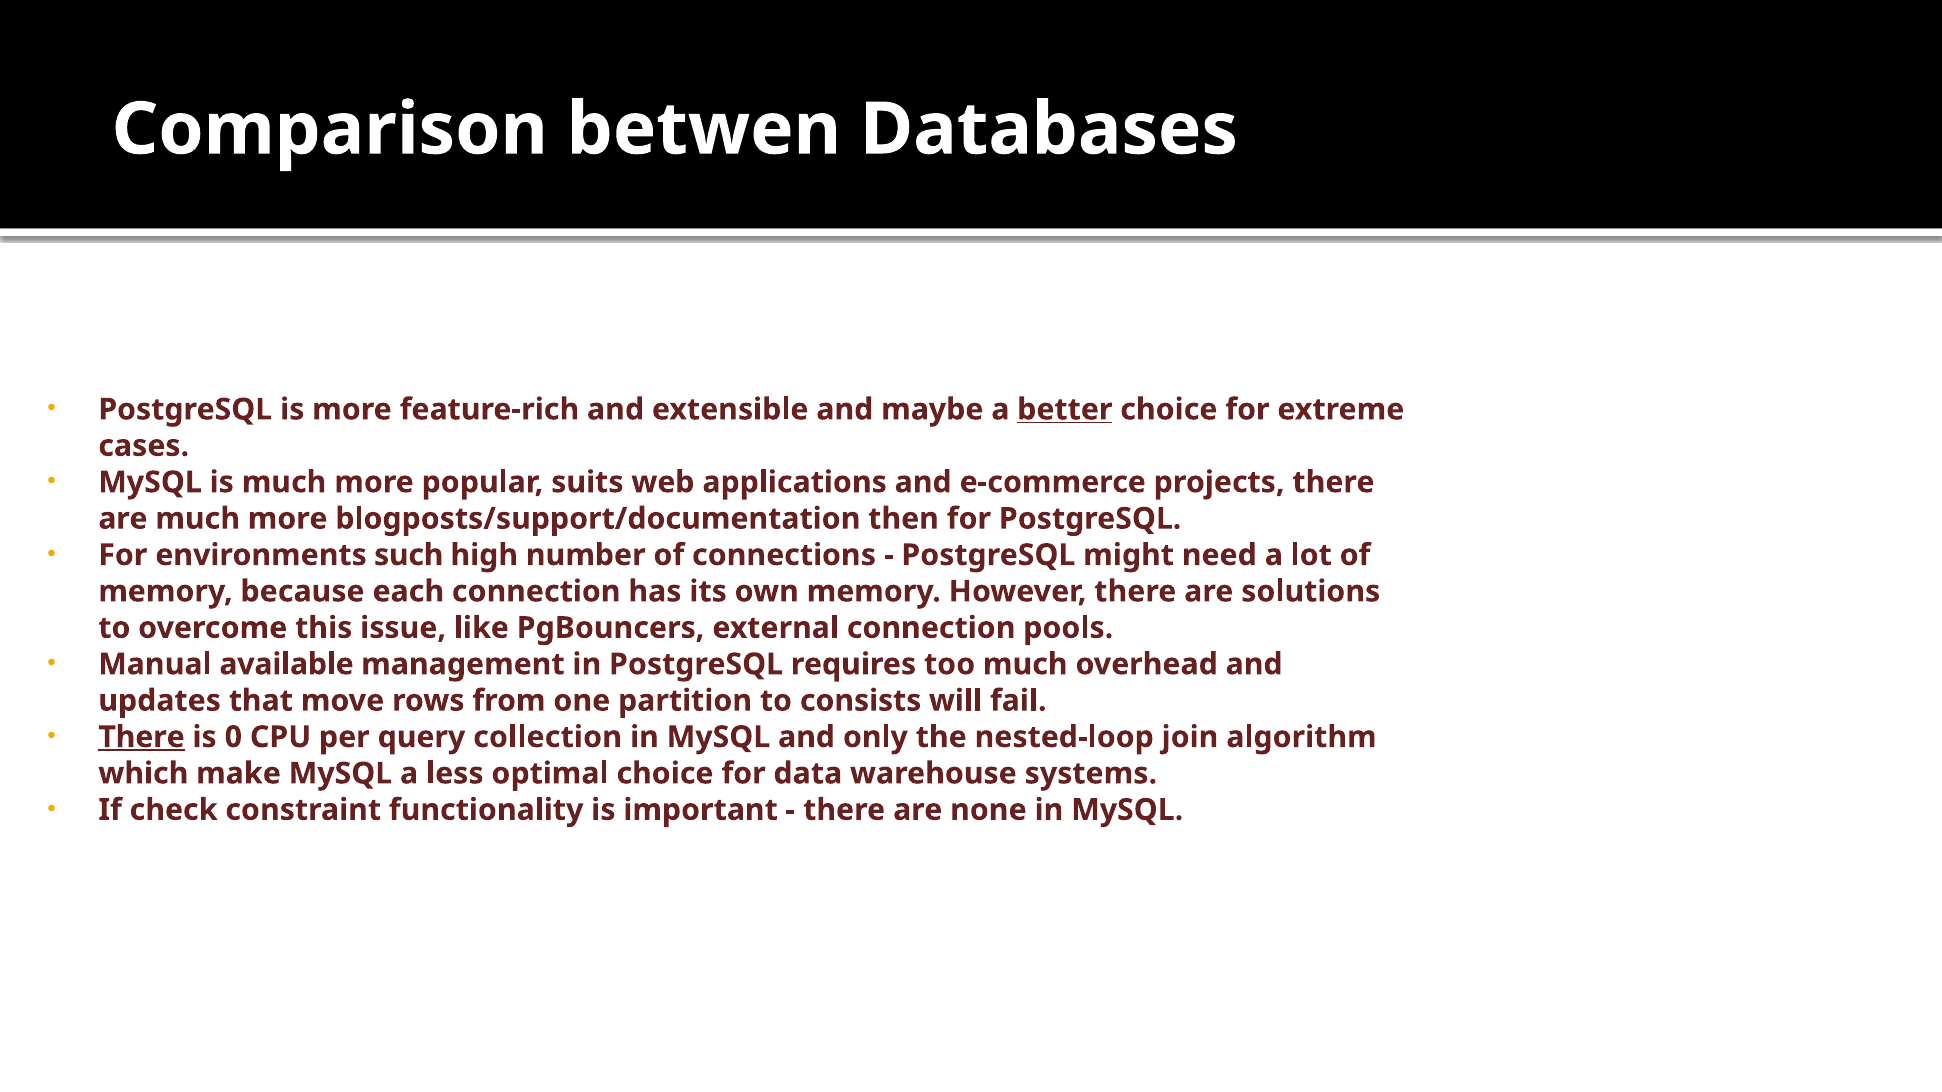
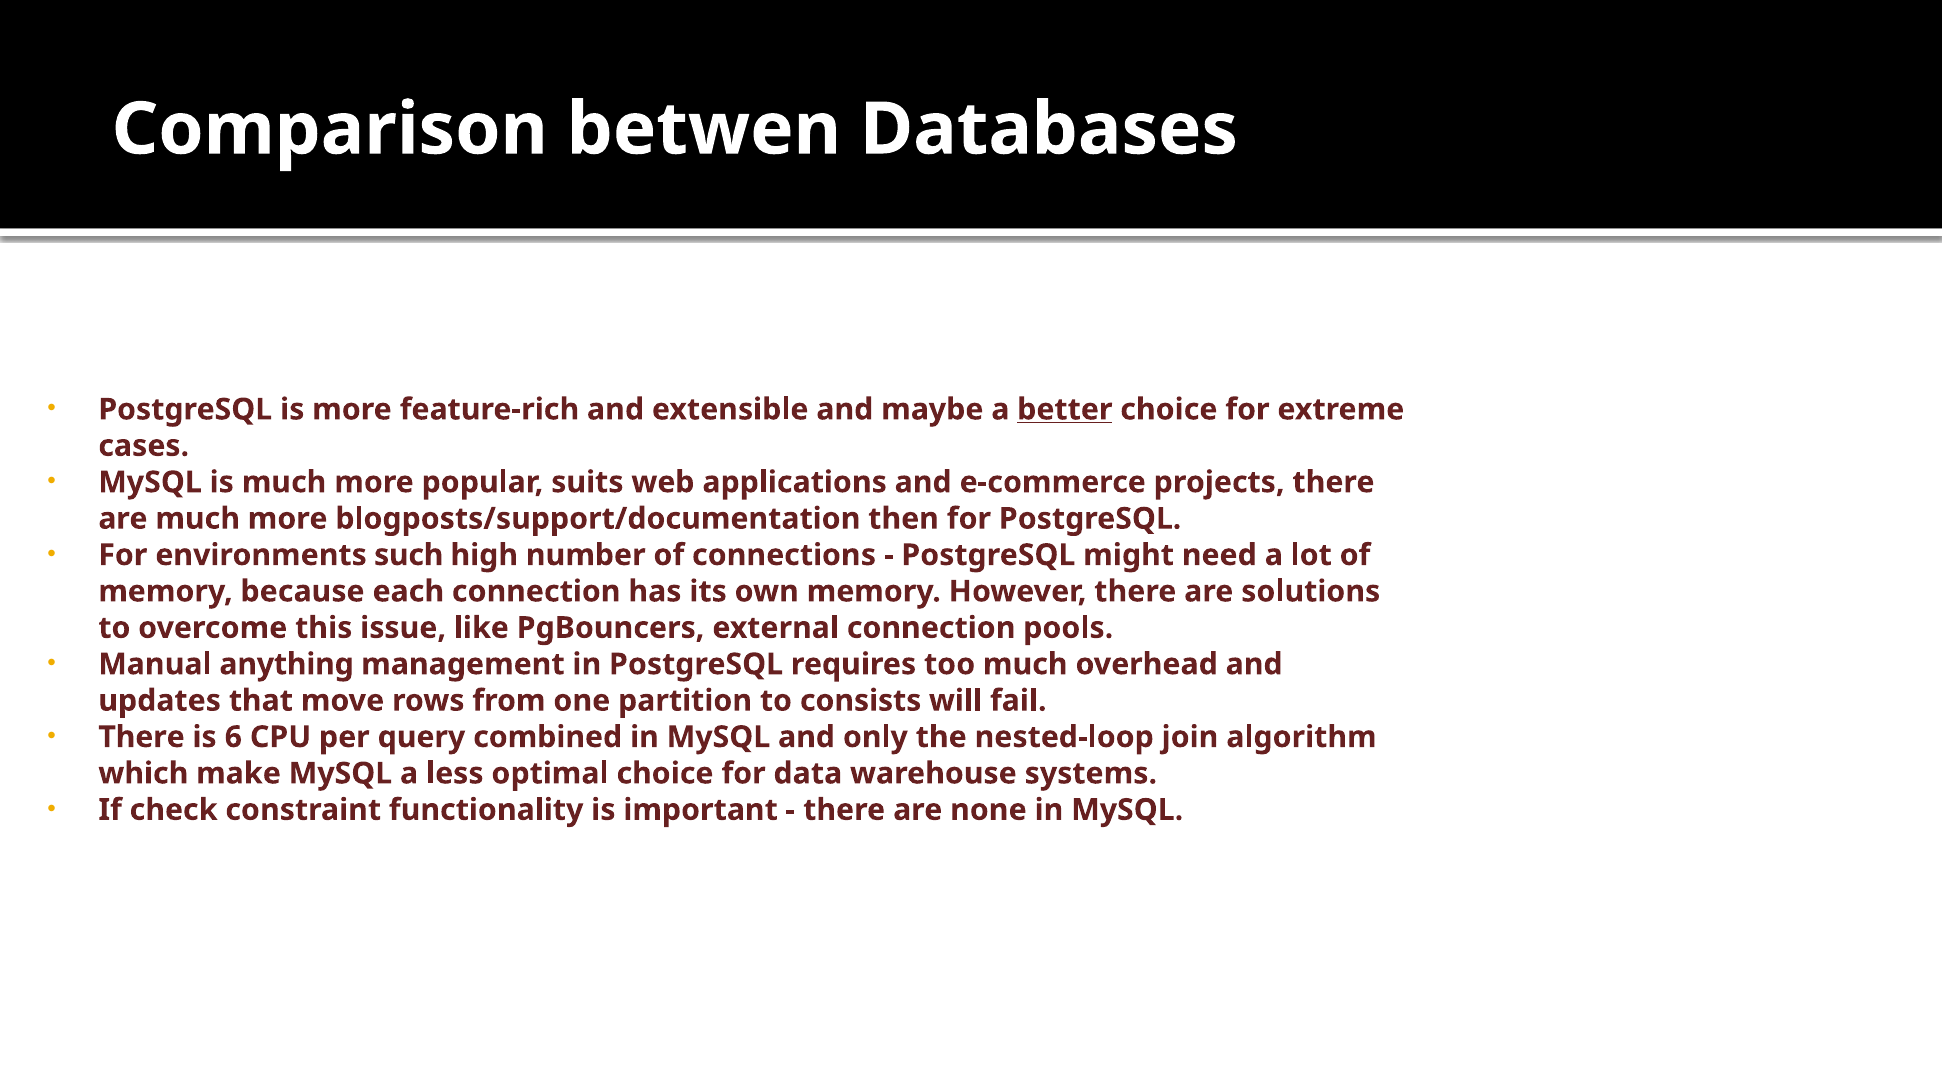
available: available -> anything
There at (142, 737) underline: present -> none
0: 0 -> 6
collection: collection -> combined
